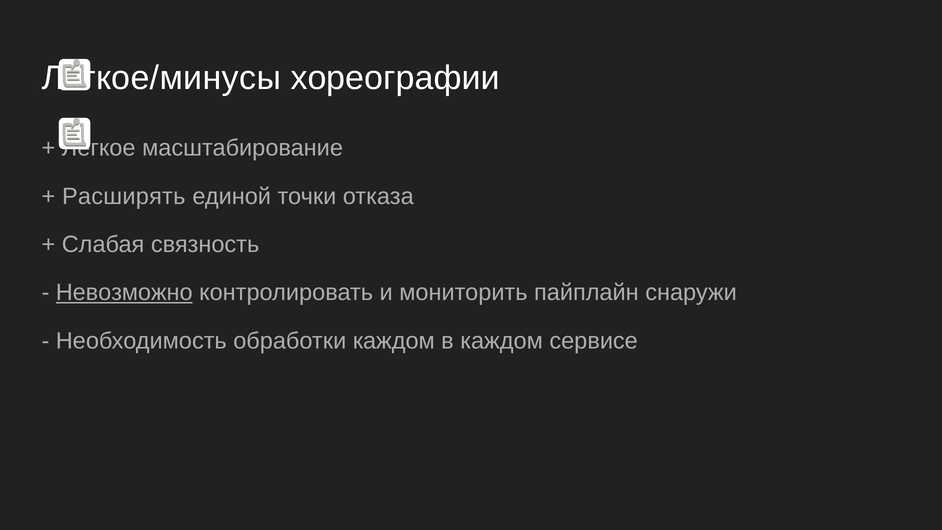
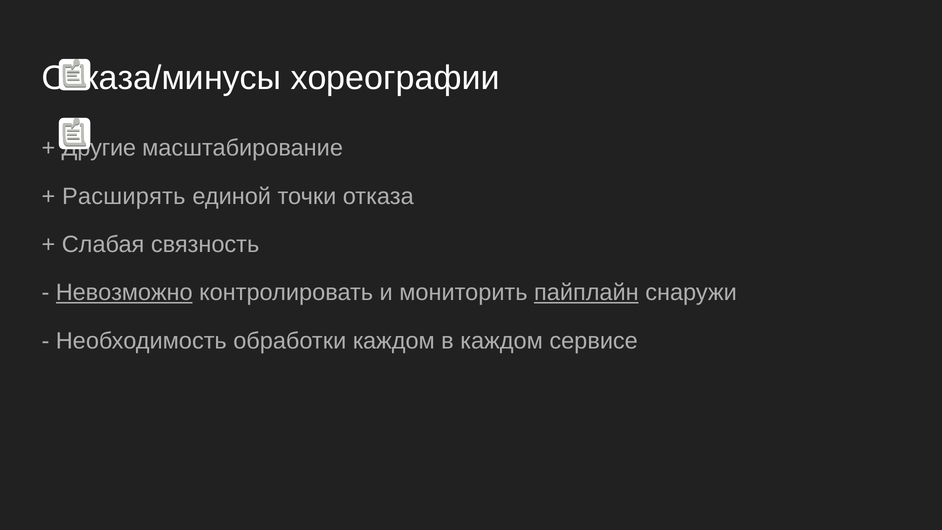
Легкое/минусы: Легкое/минусы -> Отказа/минусы
Легкое: Легкое -> Другие
пайплайн underline: none -> present
